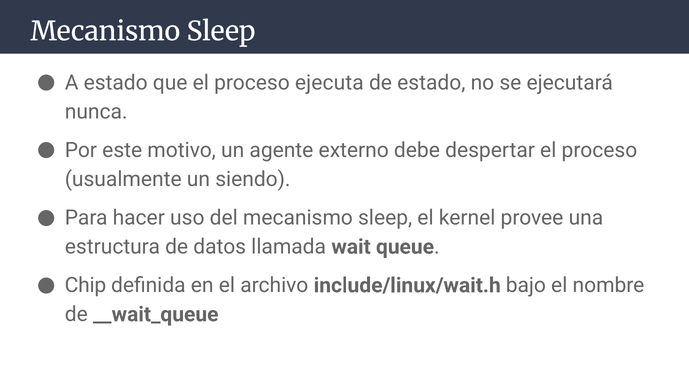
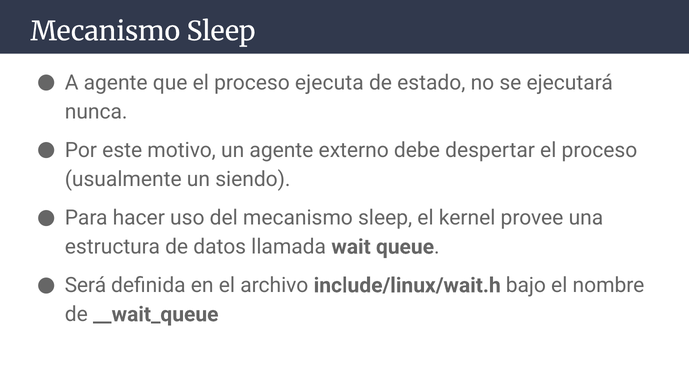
A estado: estado -> agente
Chip: Chip -> Será
